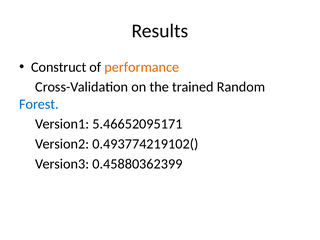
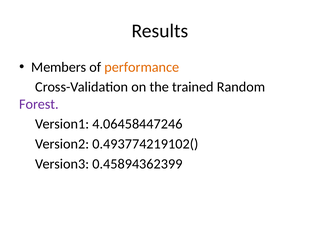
Construct: Construct -> Members
Forest colour: blue -> purple
5.46652095171: 5.46652095171 -> 4.06458447246
0.45880362399: 0.45880362399 -> 0.45894362399
